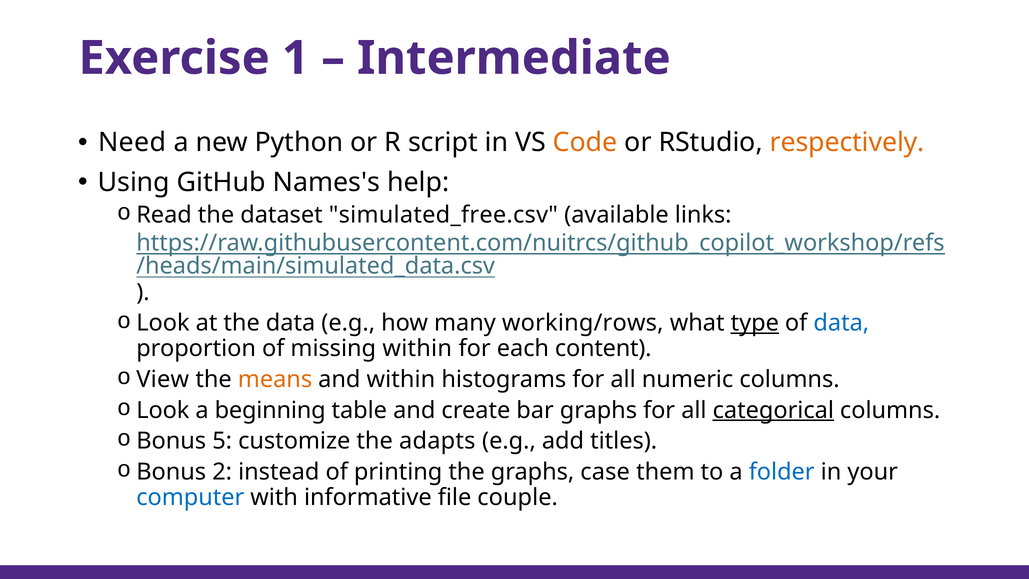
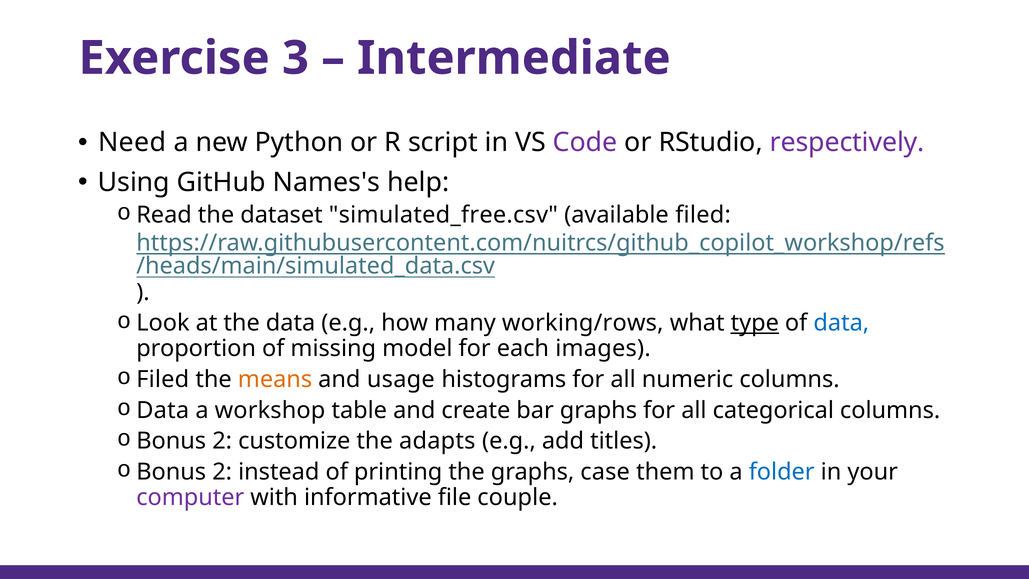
1: 1 -> 3
Code colour: orange -> purple
respectively colour: orange -> purple
available links: links -> filed
missing within: within -> model
content: content -> images
View at (163, 379): View -> Filed
and within: within -> usage
Look at (163, 410): Look -> Data
beginning: beginning -> workshop
categorical underline: present -> none
5 at (222, 441): 5 -> 2
computer colour: blue -> purple
